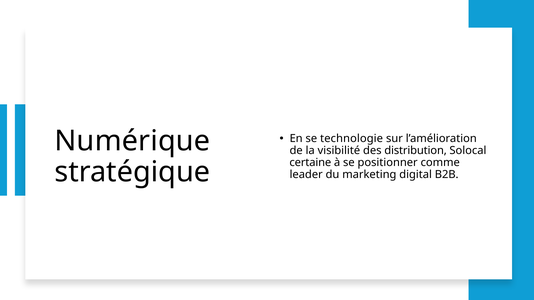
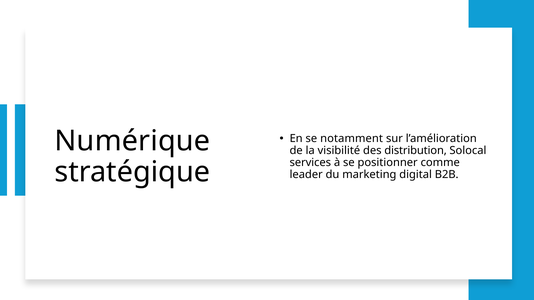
technologie: technologie -> notamment
certaine: certaine -> services
